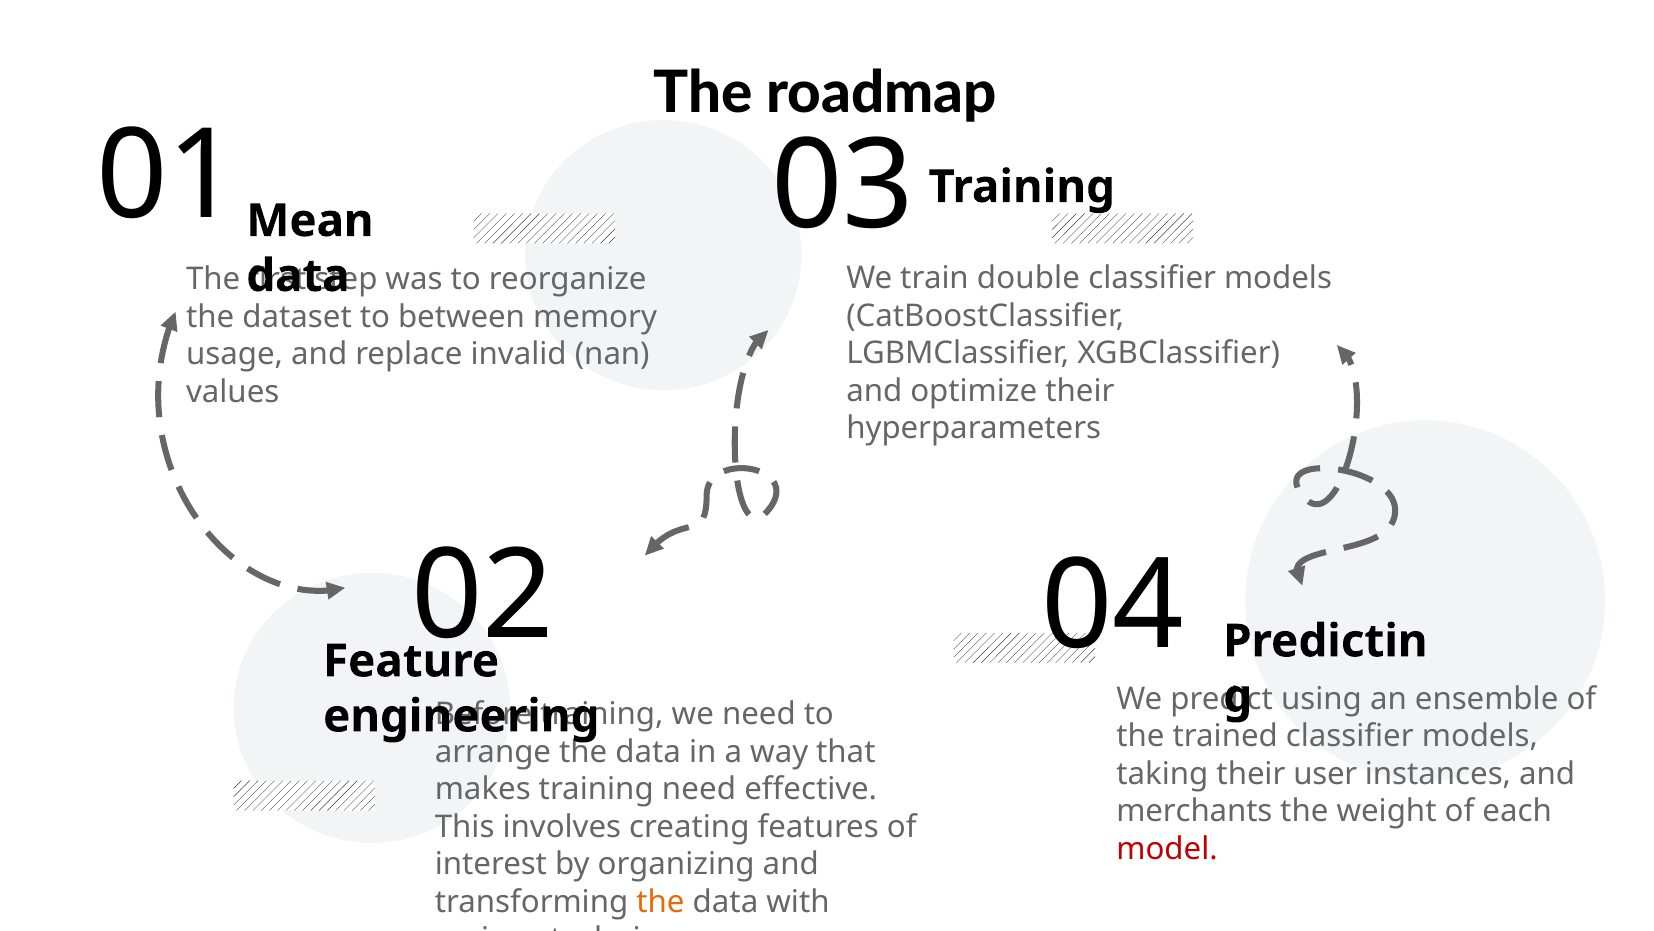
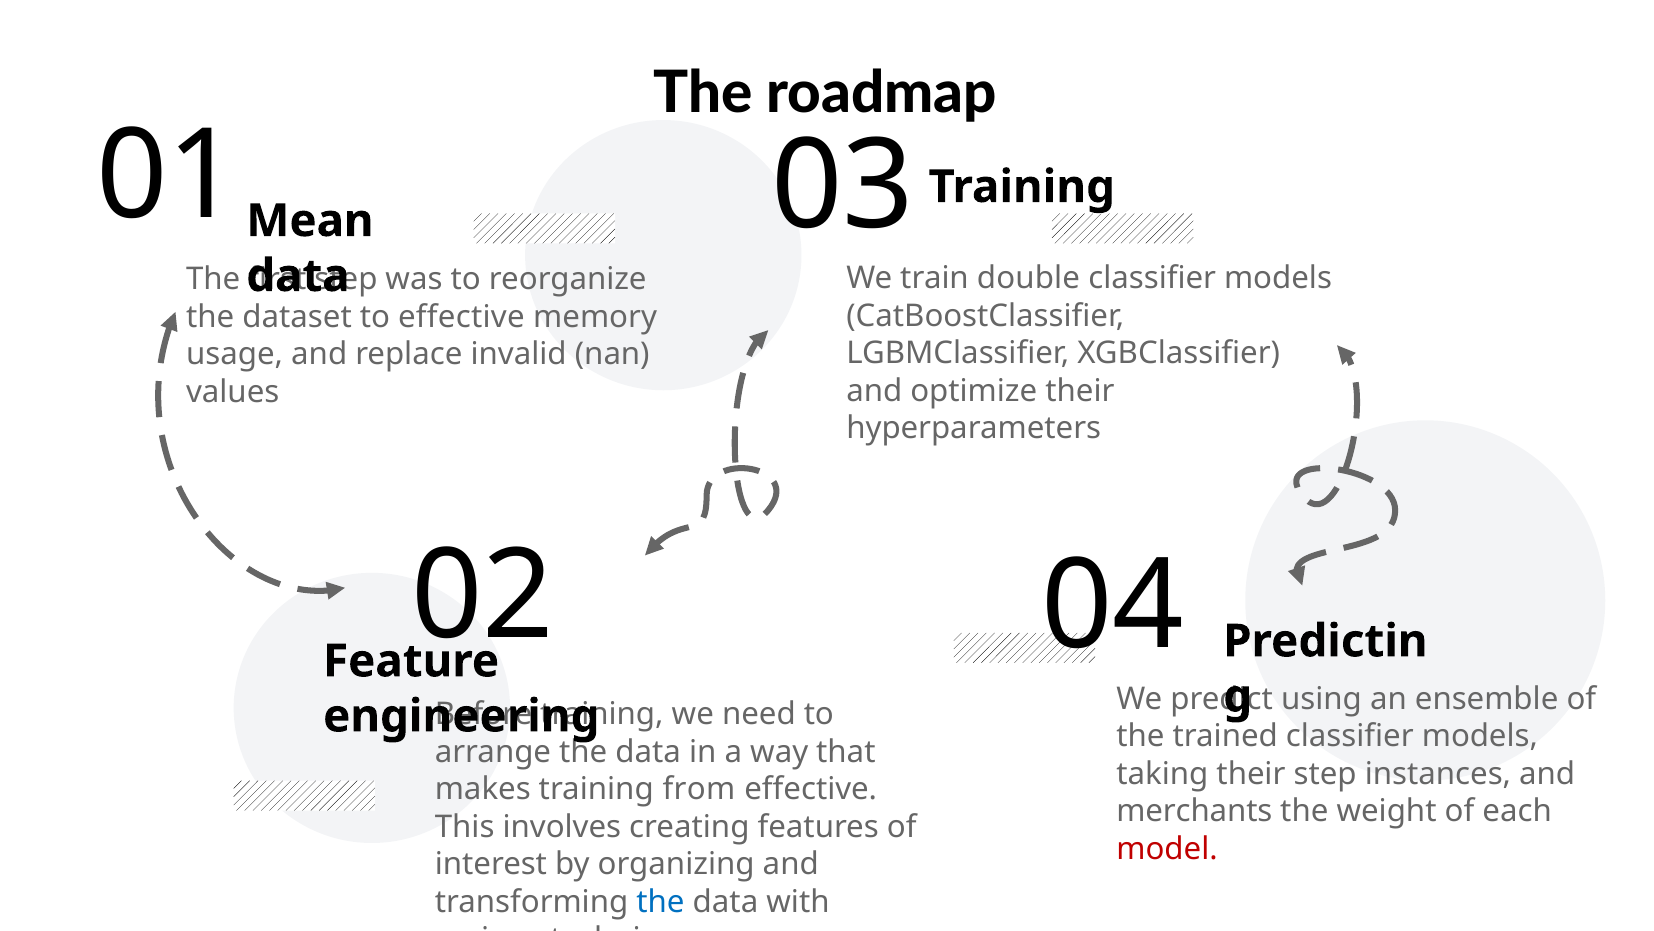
to between: between -> effective
their user: user -> step
training need: need -> from
the at (661, 902) colour: orange -> blue
